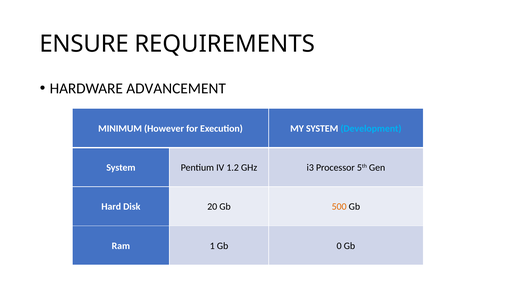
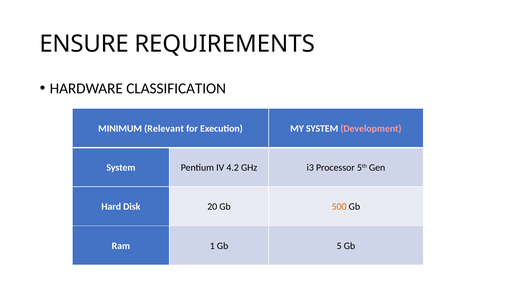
ADVANCEMENT: ADVANCEMENT -> CLASSIFICATION
However: However -> Relevant
Development colour: light blue -> pink
1.2: 1.2 -> 4.2
0: 0 -> 5
